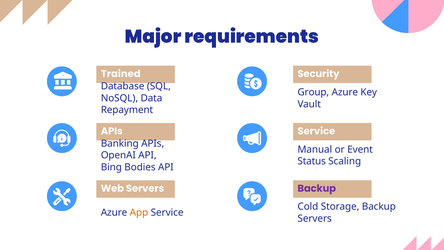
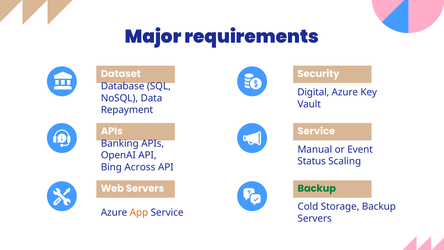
Trained: Trained -> Dataset
Group: Group -> Digital
Bodies: Bodies -> Across
Backup at (317, 188) colour: purple -> green
